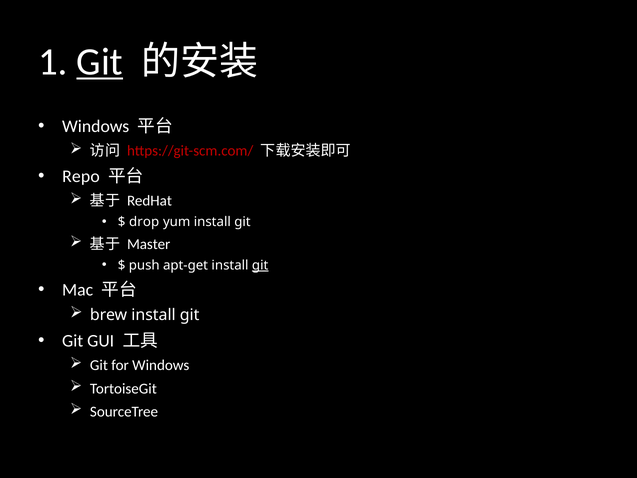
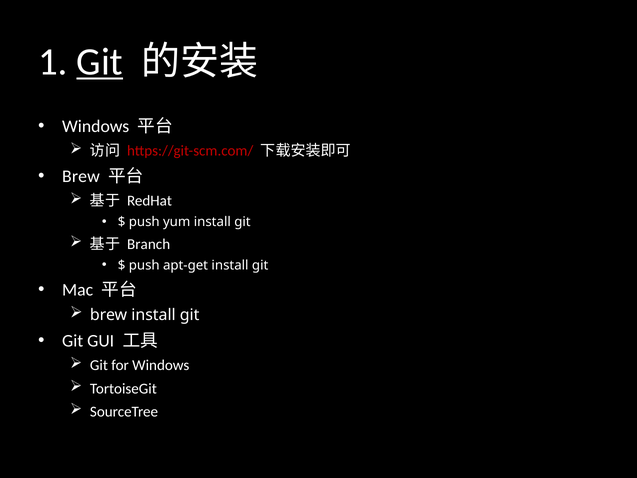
Repo at (81, 176): Repo -> Brew
drop at (144, 222): drop -> push
Master: Master -> Branch
git at (260, 265) underline: present -> none
